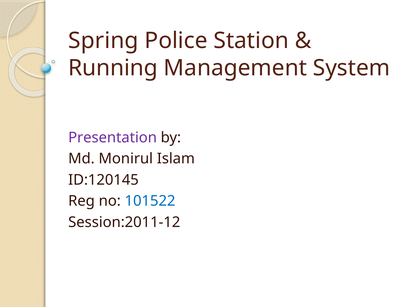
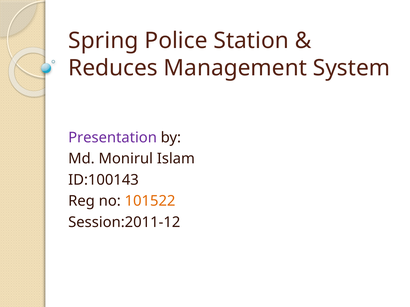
Running: Running -> Reduces
ID:120145: ID:120145 -> ID:100143
101522 colour: blue -> orange
